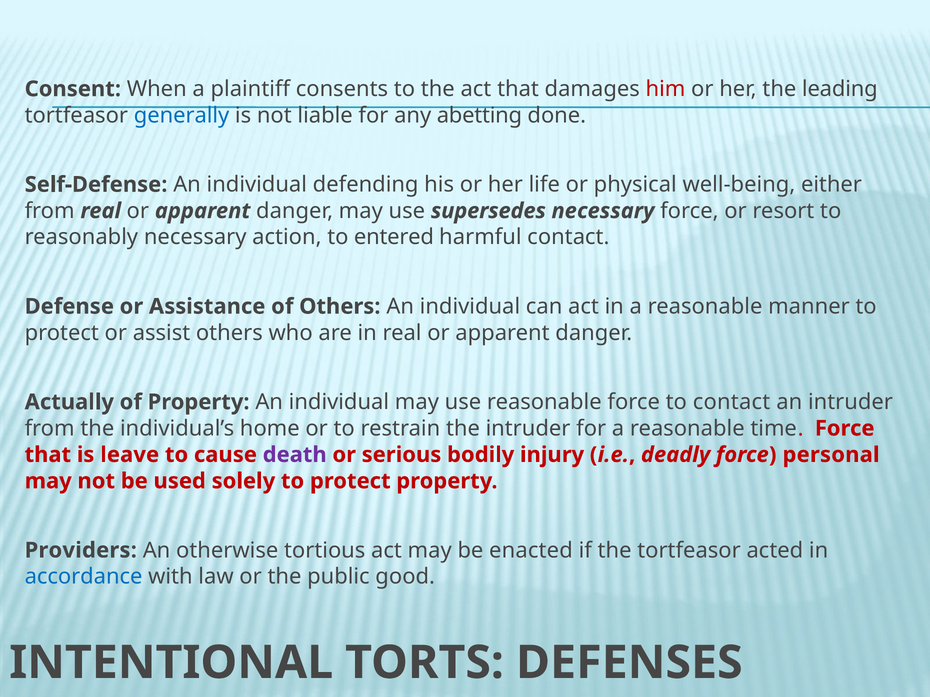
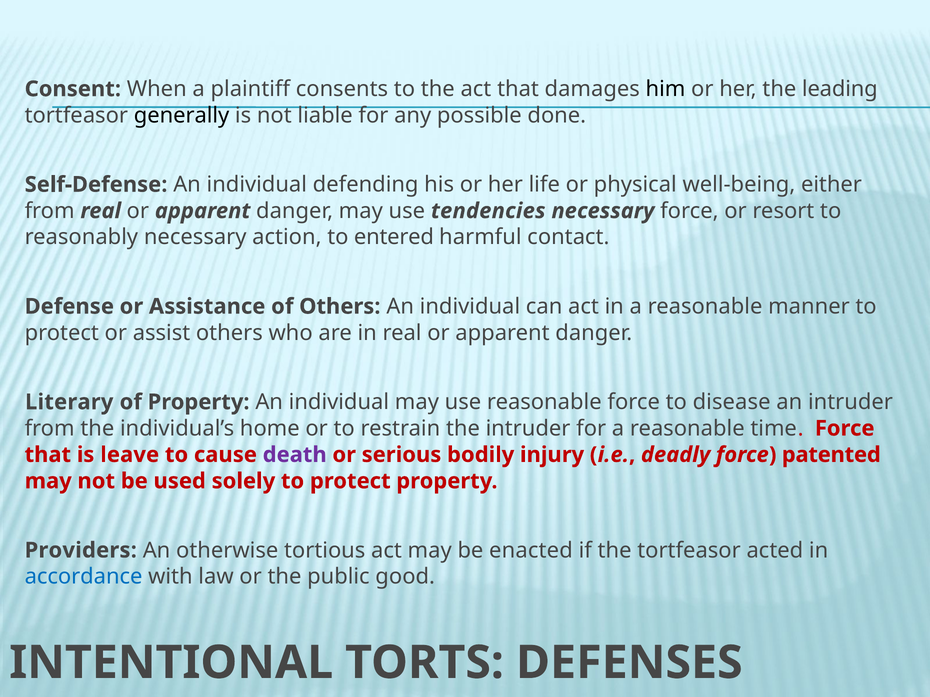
him colour: red -> black
generally colour: blue -> black
abetting: abetting -> possible
supersedes: supersedes -> tendencies
Actually: Actually -> Literary
to contact: contact -> disease
personal: personal -> patented
